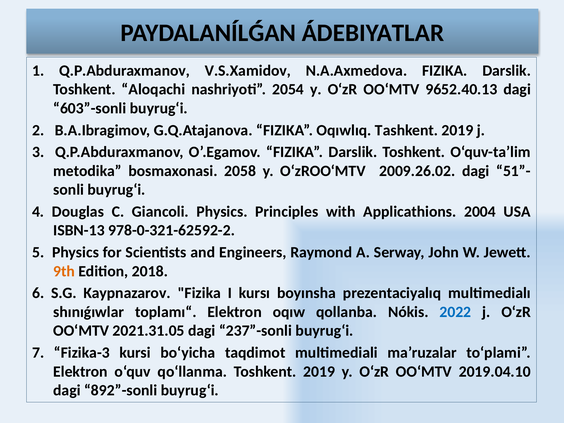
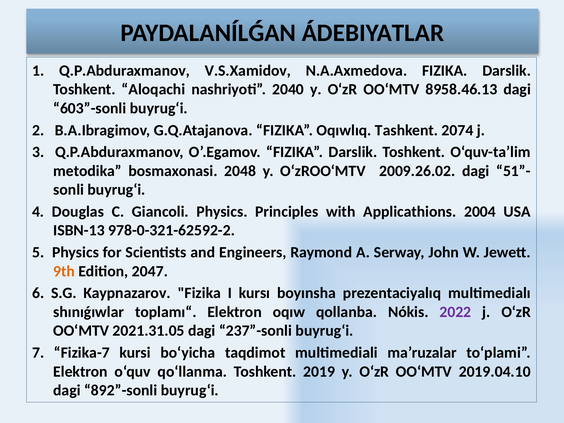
2054: 2054 -> 2040
9652.40.13: 9652.40.13 -> 8958.46.13
Tashkent 2019: 2019 -> 2074
2058: 2058 -> 2048
2018: 2018 -> 2047
2022 colour: blue -> purple
Fizika-3: Fizika-3 -> Fizika-7
